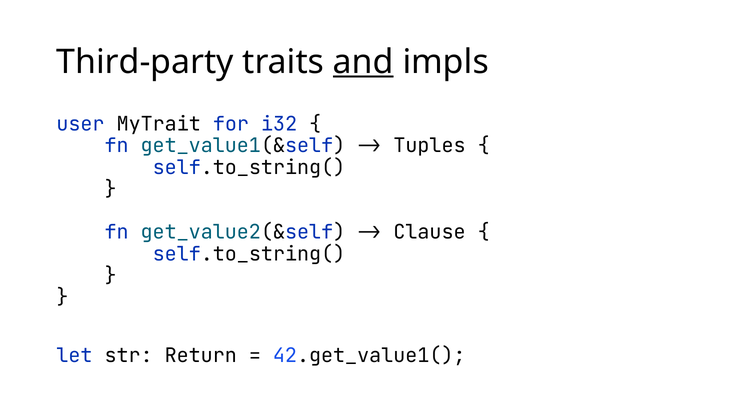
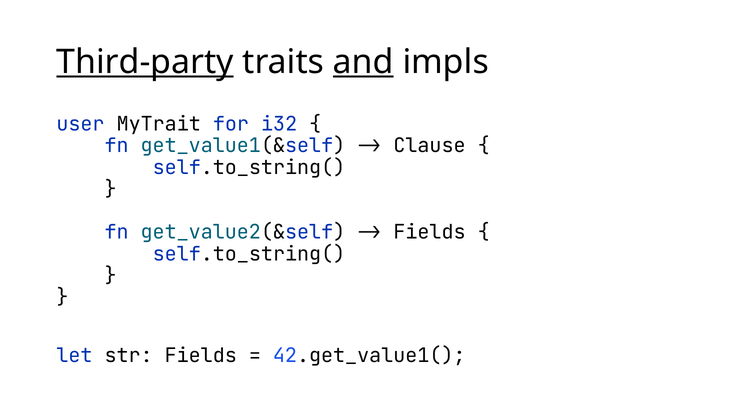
Third-party underline: none -> present
Tuples: Tuples -> Clause
Clause at (429, 232): Clause -> Fields
str Return: Return -> Fields
